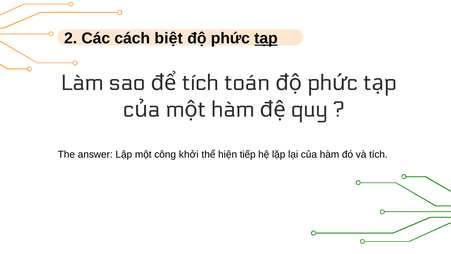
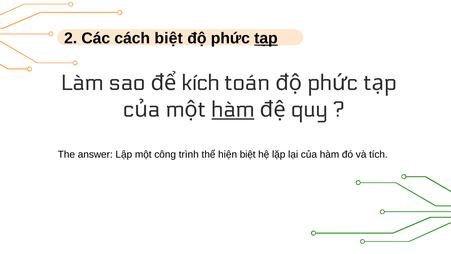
sao tích: tích -> kích
hàm at (233, 109) underline: none -> present
khởi: khởi -> trình
hiện tiếp: tiếp -> biệt
